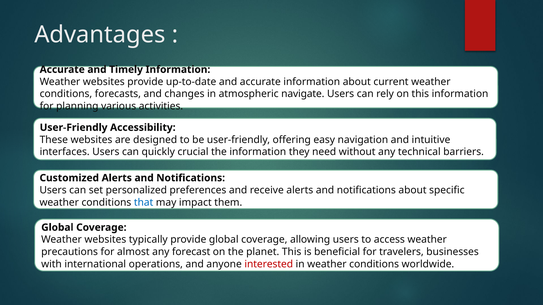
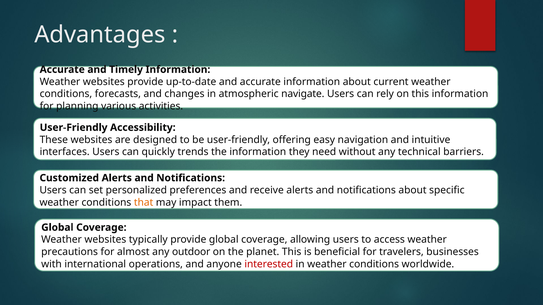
crucial: crucial -> trends
that colour: blue -> orange
forecast: forecast -> outdoor
